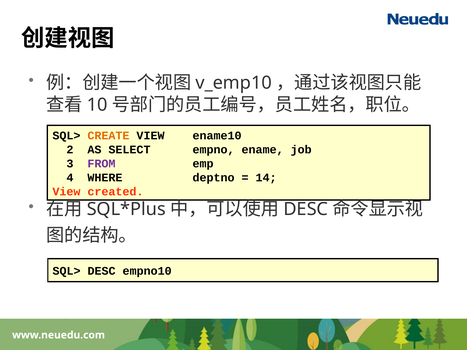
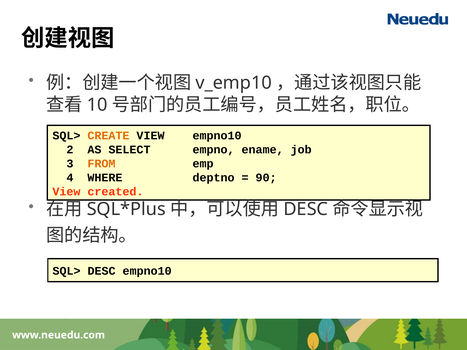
VIEW ename10: ename10 -> empno10
FROM colour: purple -> orange
14: 14 -> 90
